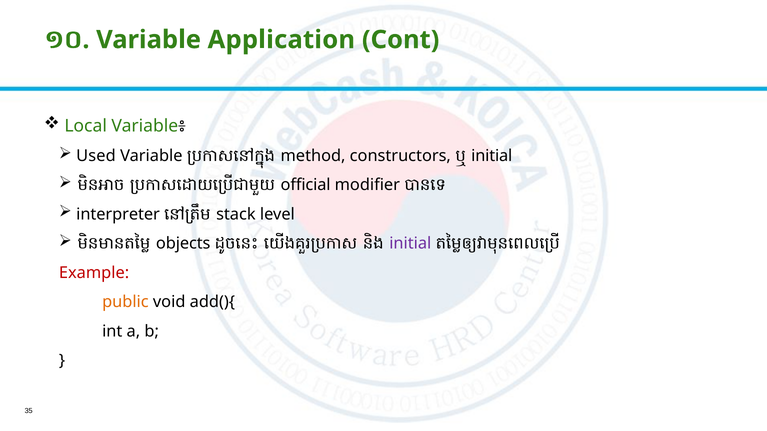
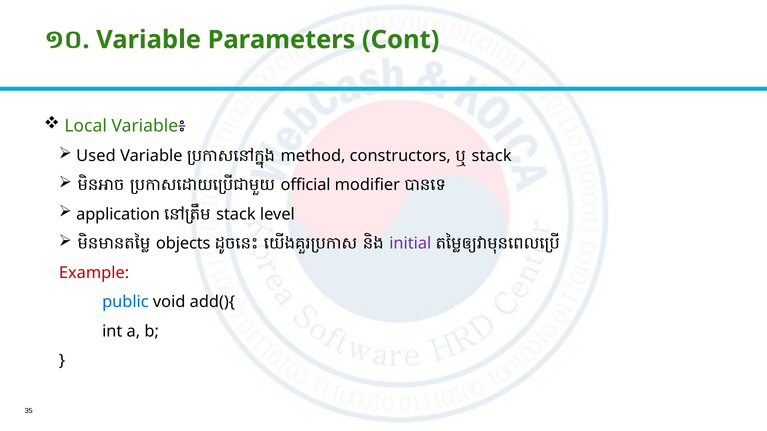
Application: Application -> Parameters
initial at (492, 156): initial -> stack
interpreter: interpreter -> application
public colour: orange -> blue
